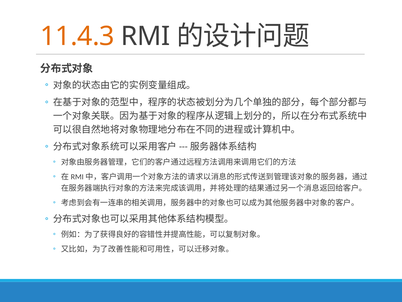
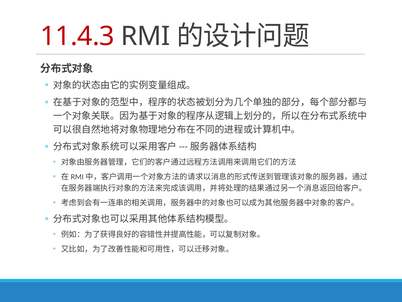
11.4.3 colour: orange -> red
